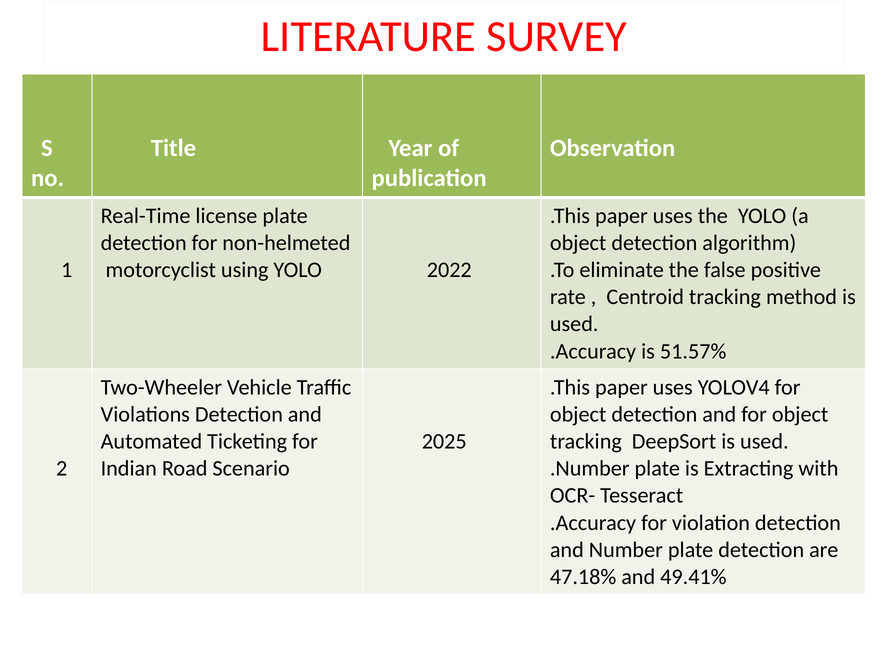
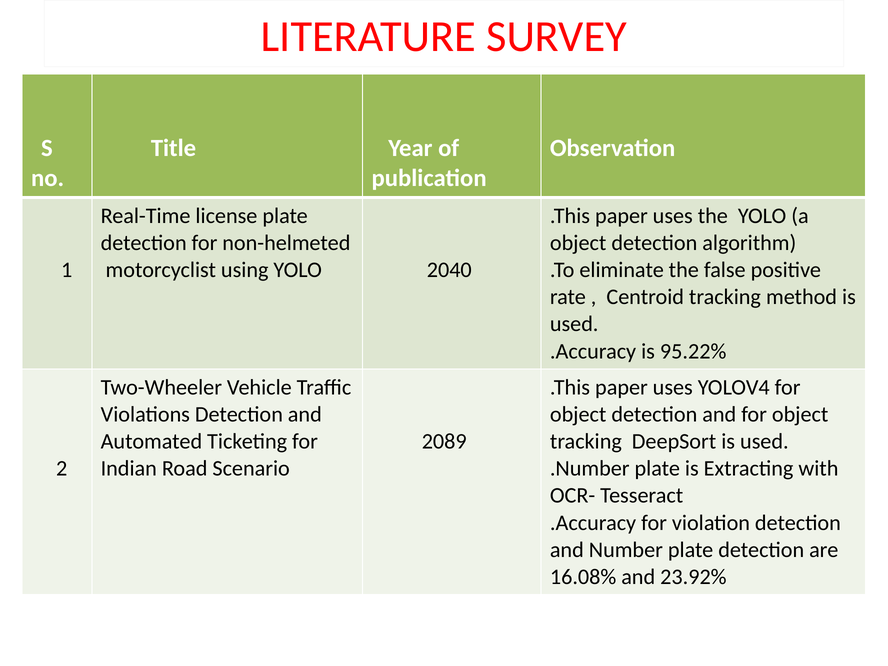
2022: 2022 -> 2040
51.57%: 51.57% -> 95.22%
2025: 2025 -> 2089
47.18%: 47.18% -> 16.08%
49.41%: 49.41% -> 23.92%
